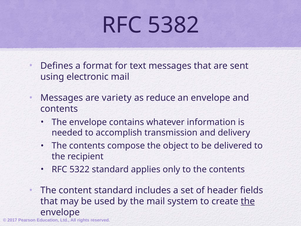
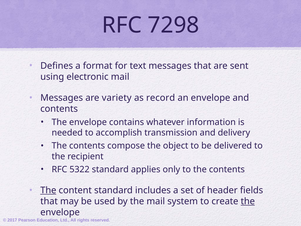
5382: 5382 -> 7298
reduce: reduce -> record
The at (48, 190) underline: none -> present
